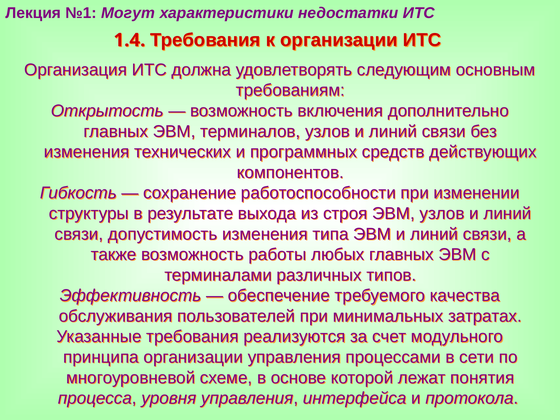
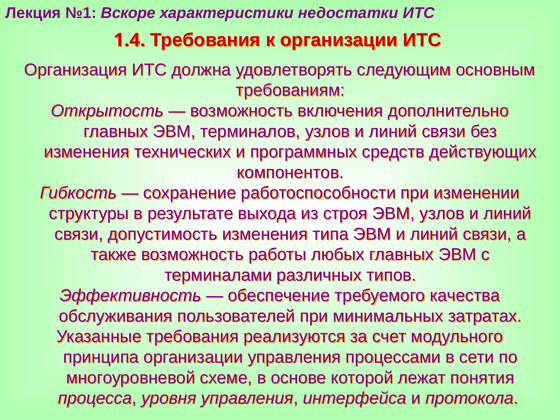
Могут: Могут -> Вскоре
